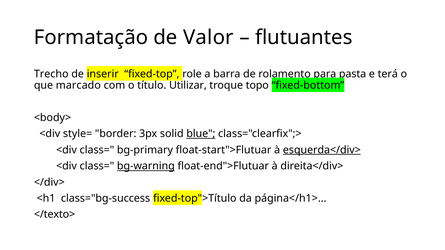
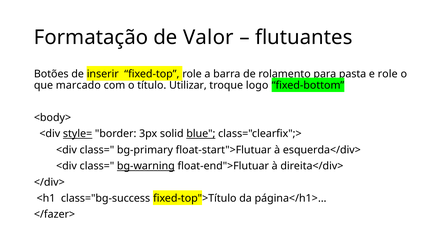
Trecho: Trecho -> Botões
e terá: terá -> role
topo: topo -> logo
style= underline: none -> present
esquerda</div> underline: present -> none
</texto>: </texto> -> </fazer>
